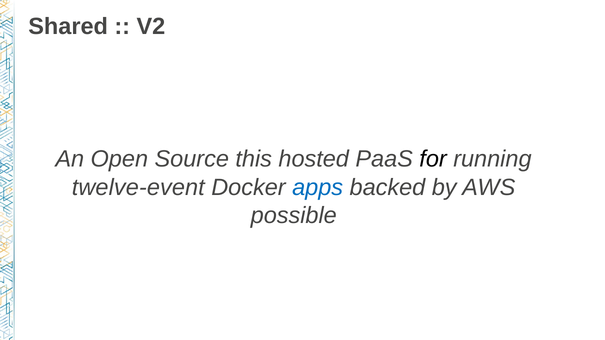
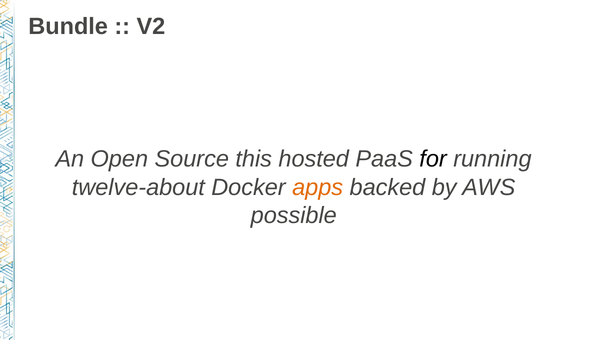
Shared: Shared -> Bundle
twelve-event: twelve-event -> twelve-about
apps colour: blue -> orange
